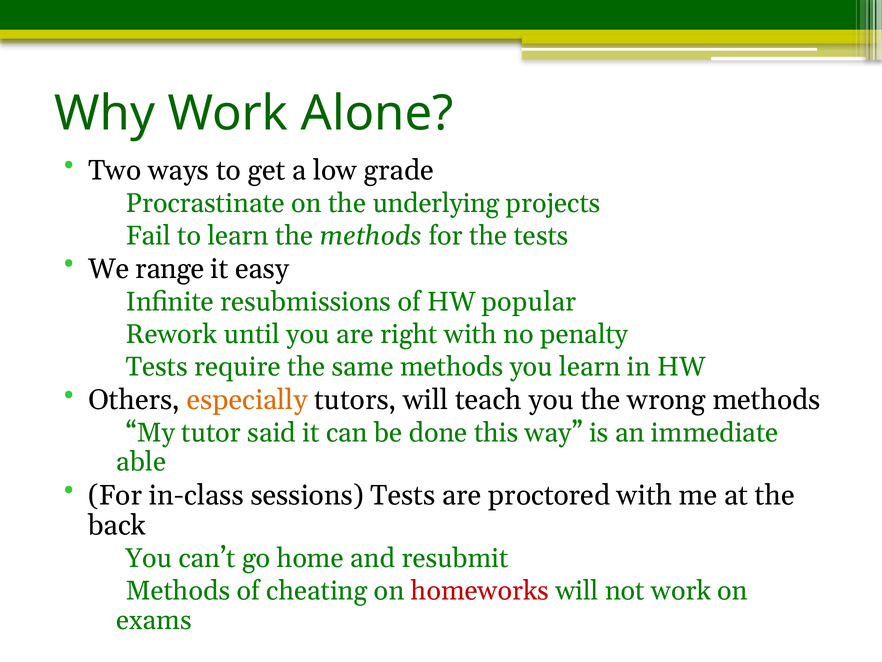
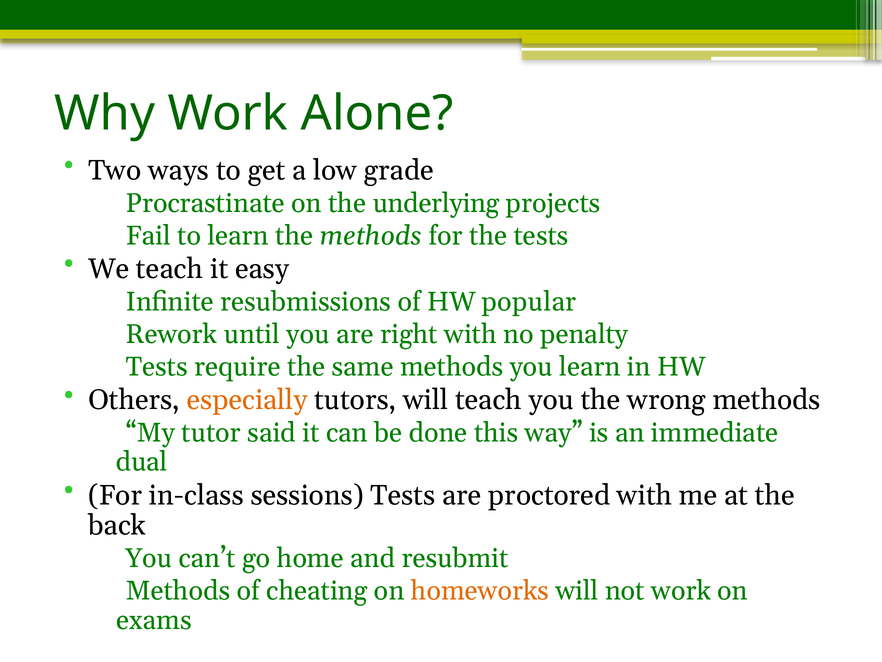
We range: range -> teach
able: able -> dual
homeworks colour: red -> orange
